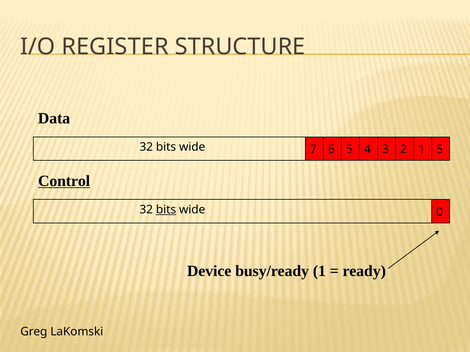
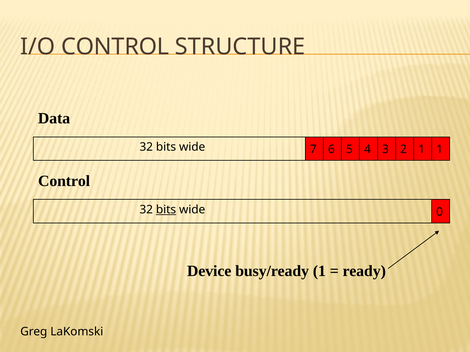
I/O REGISTER: REGISTER -> CONTROL
wide 5: 5 -> 1
Control at (64, 181) underline: present -> none
